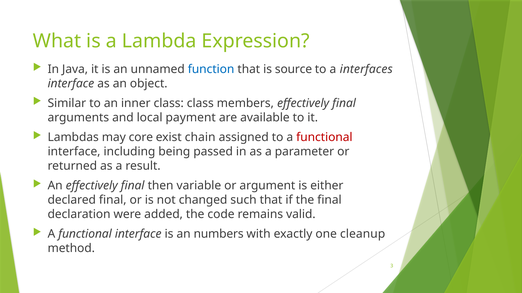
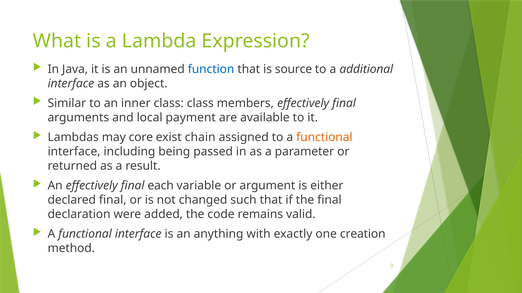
interfaces: interfaces -> additional
functional at (324, 138) colour: red -> orange
then: then -> each
numbers: numbers -> anything
cleanup: cleanup -> creation
